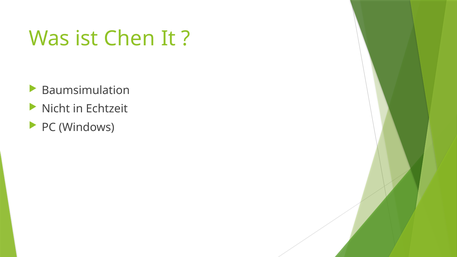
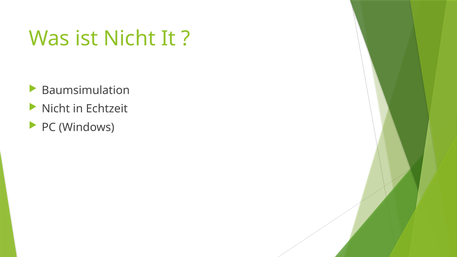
ist Chen: Chen -> Nicht
